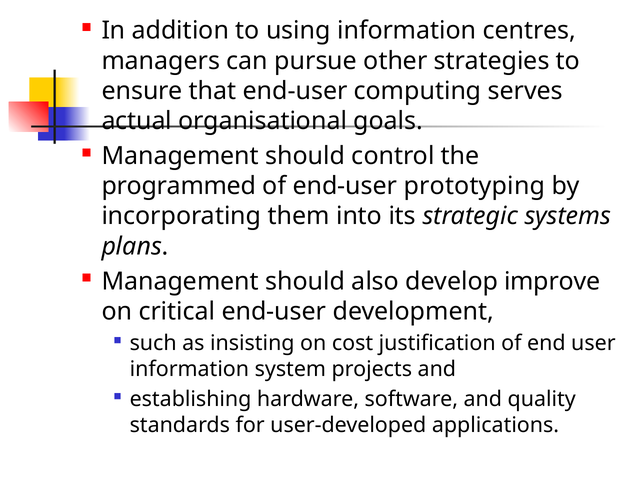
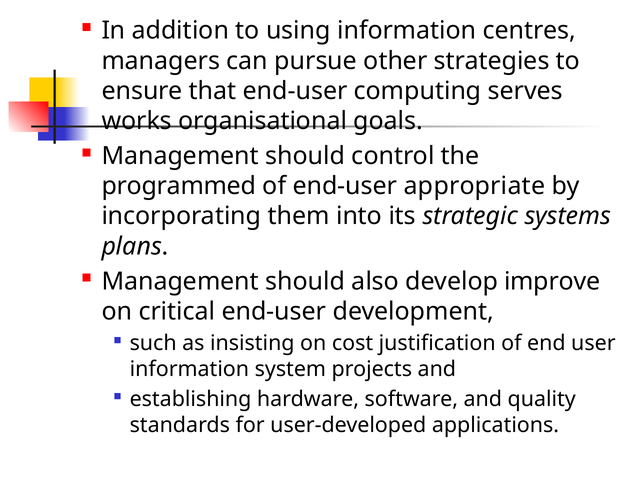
actual: actual -> works
prototyping: prototyping -> appropriate
